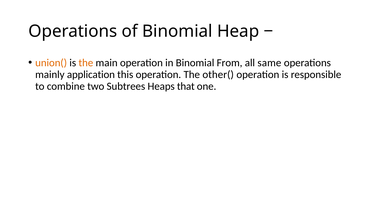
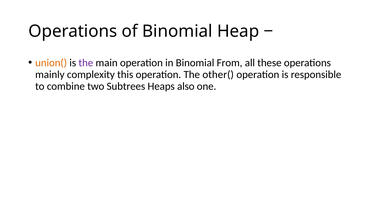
the at (86, 63) colour: orange -> purple
same: same -> these
application: application -> complexity
that: that -> also
